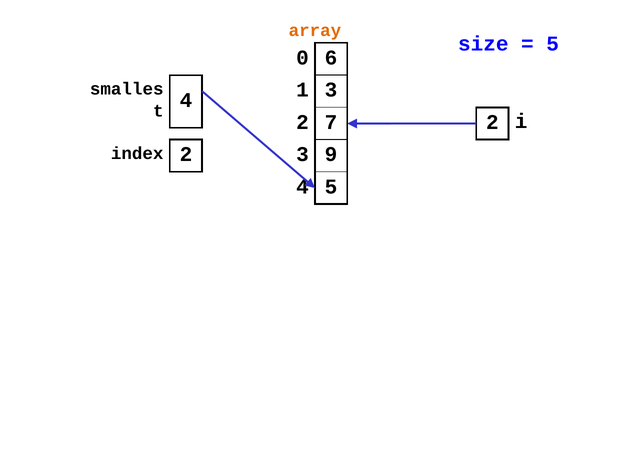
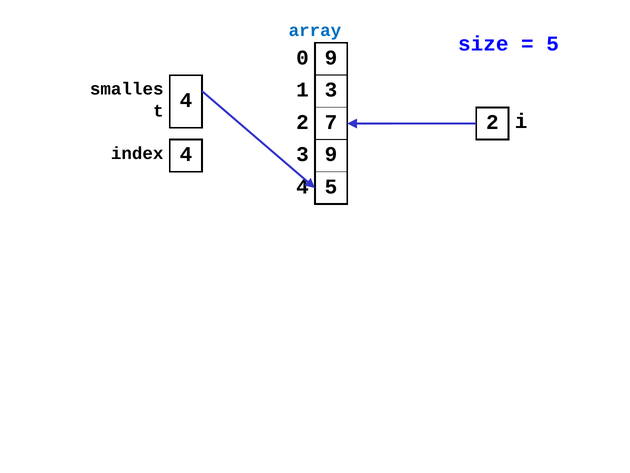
array colour: orange -> blue
0 6: 6 -> 9
index 2: 2 -> 4
